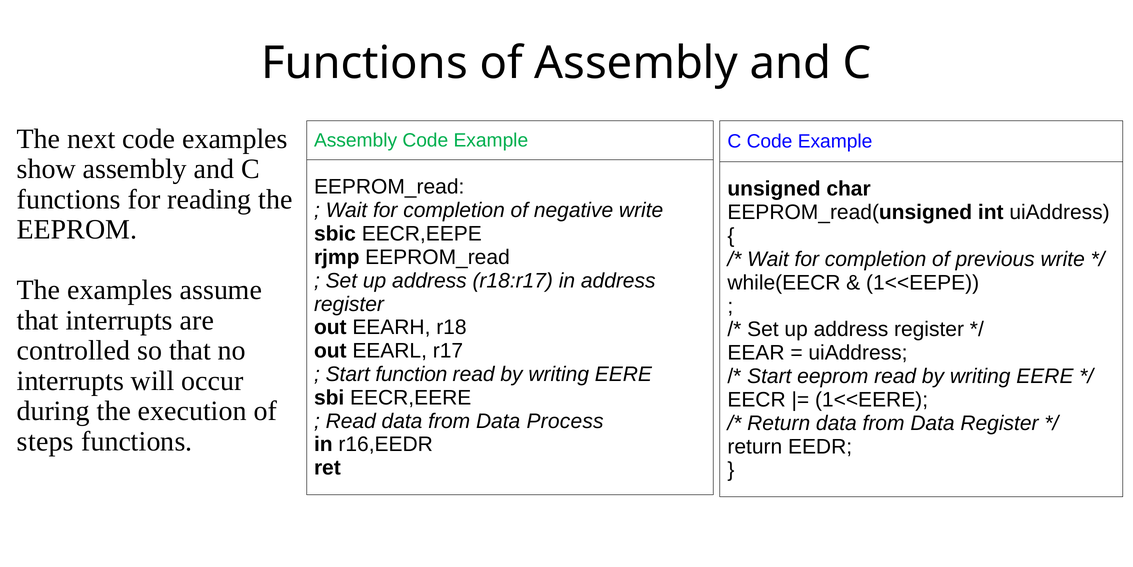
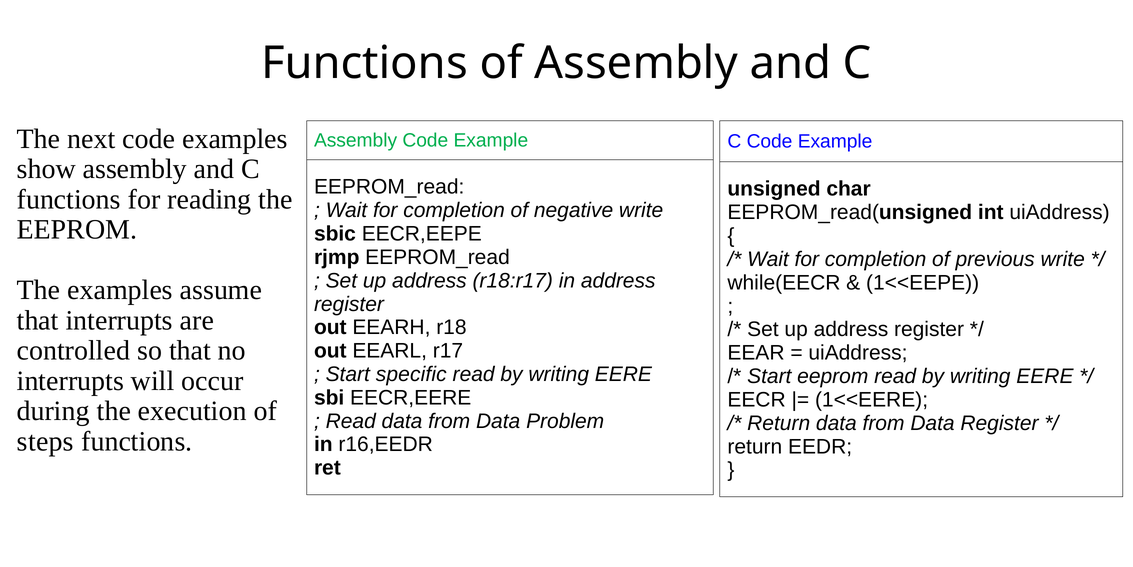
function: function -> specific
Process: Process -> Problem
